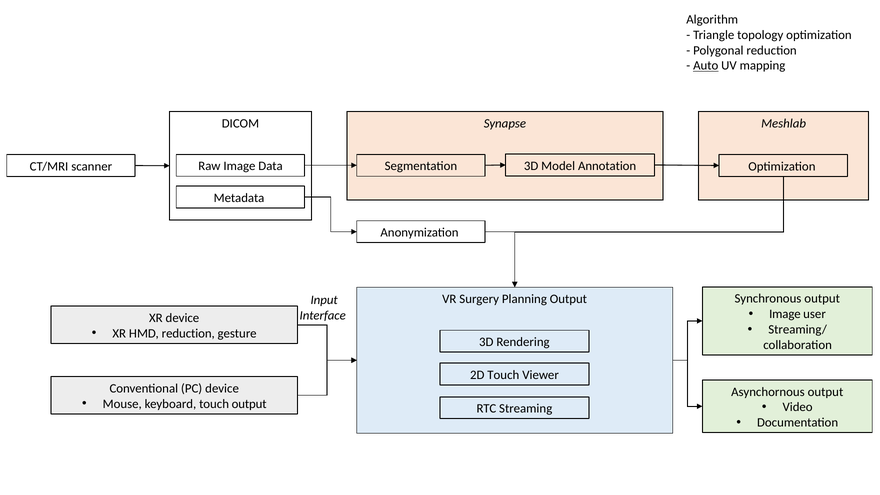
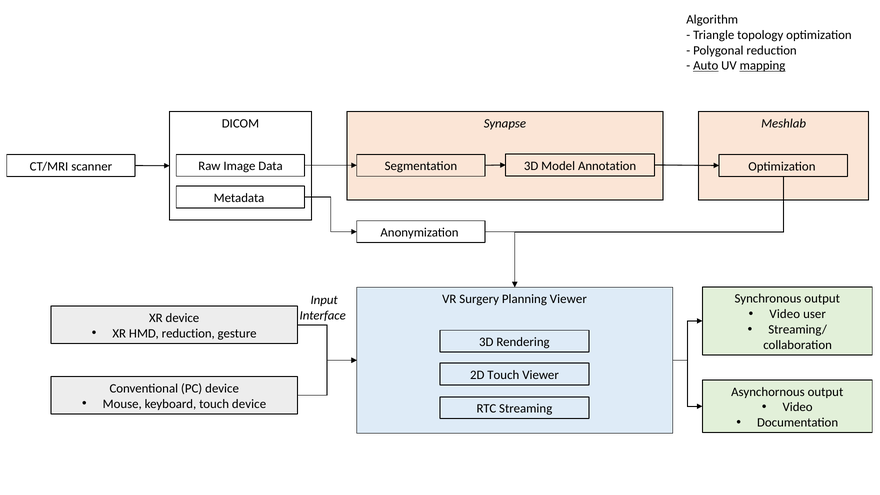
mapping underline: none -> present
Planning Output: Output -> Viewer
Image at (785, 314): Image -> Video
touch output: output -> device
